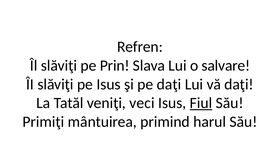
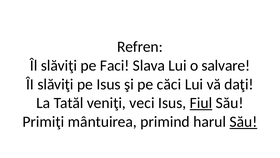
Prin: Prin -> Faci
pe daţi: daţi -> căci
Său at (243, 121) underline: none -> present
